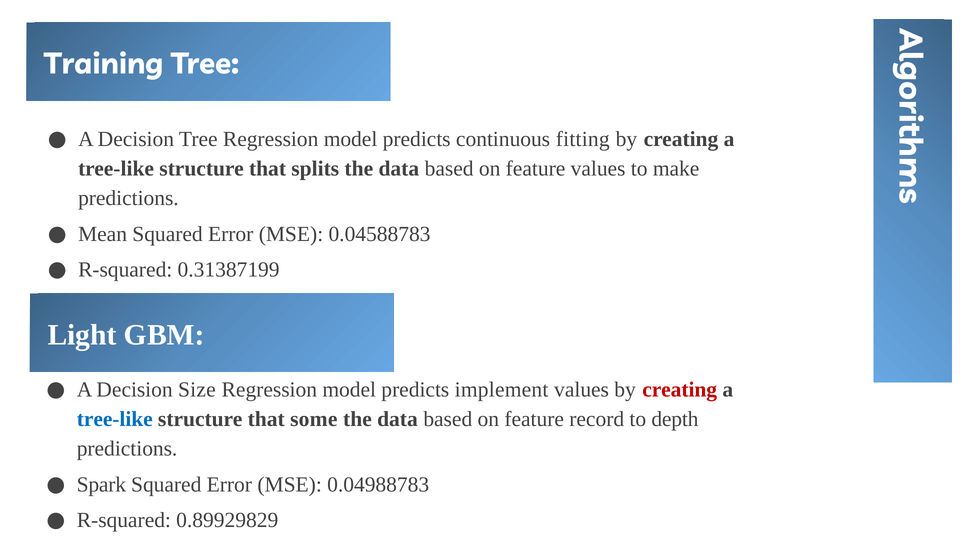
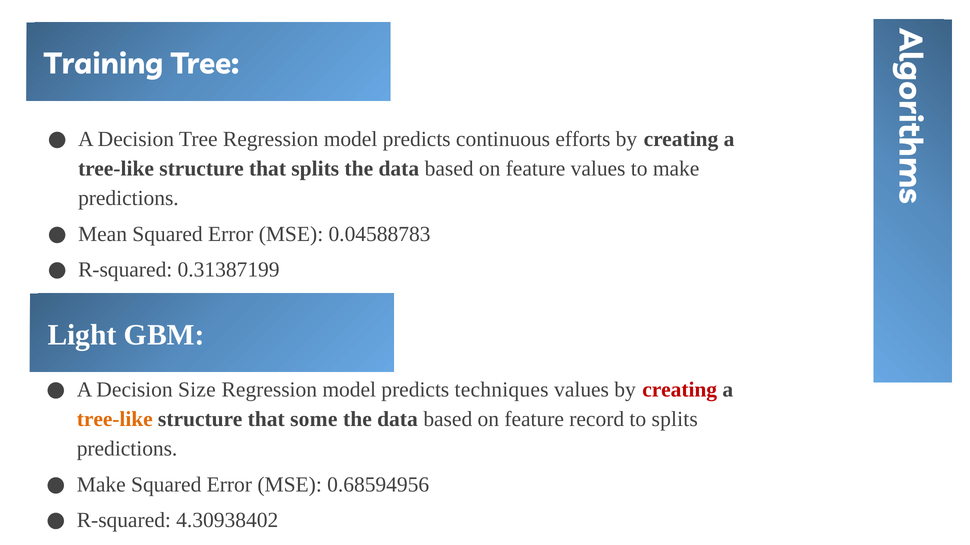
fitting: fitting -> efforts
implement: implement -> techniques
tree-like at (115, 420) colour: blue -> orange
to depth: depth -> splits
Spark at (101, 485): Spark -> Make
0.04988783: 0.04988783 -> 0.68594956
0.89929829: 0.89929829 -> 4.30938402
